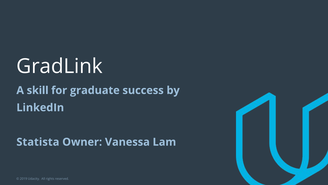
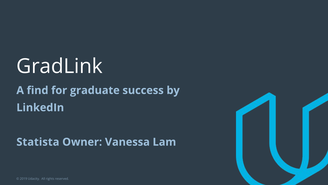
skill: skill -> find
